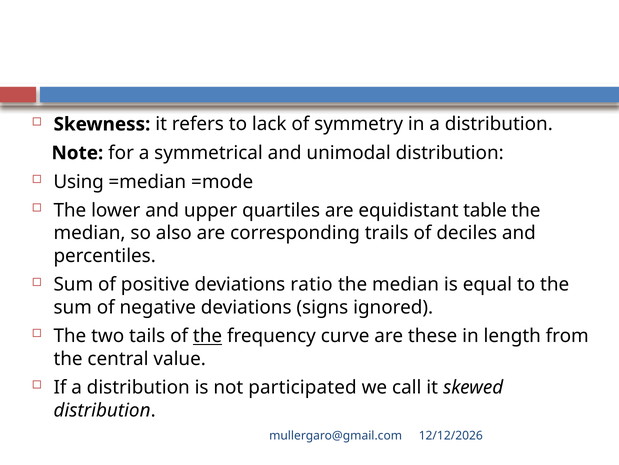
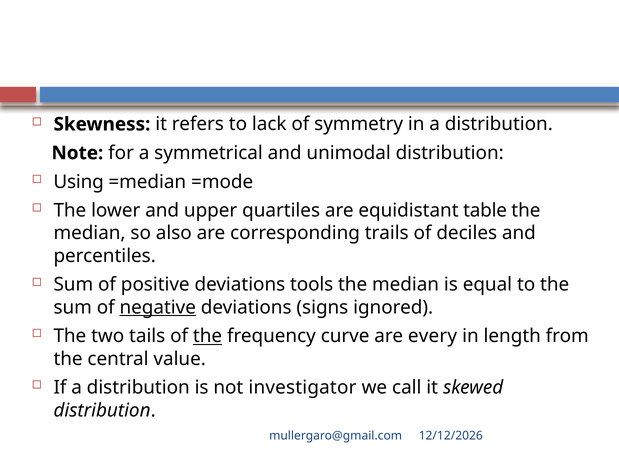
ratio: ratio -> tools
negative underline: none -> present
these: these -> every
participated: participated -> investigator
